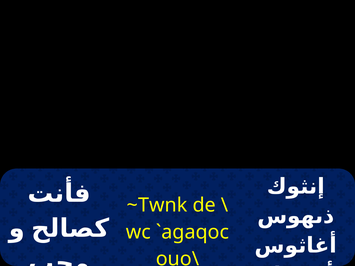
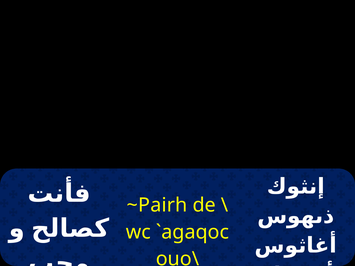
~Twnk: ~Twnk -> ~Pairh
